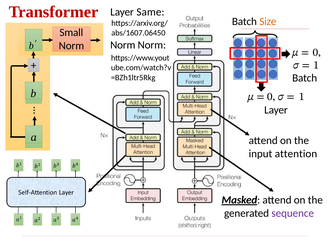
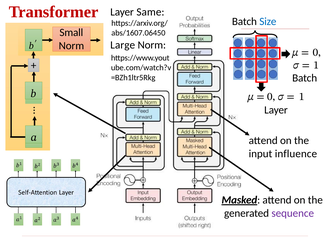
Size colour: orange -> blue
Norm at (123, 45): Norm -> Large
attention: attention -> influence
